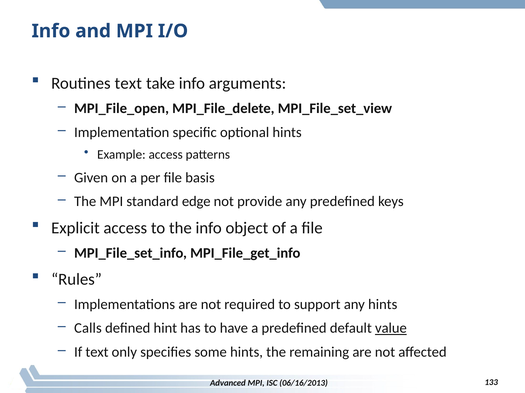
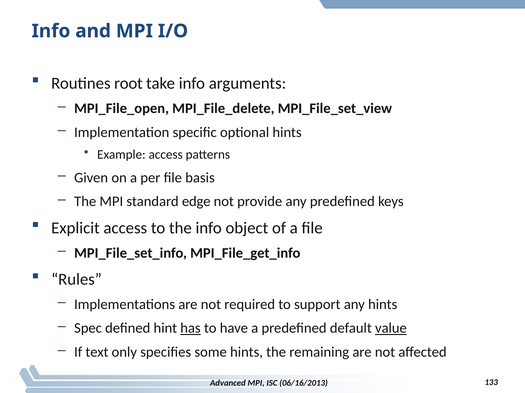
Routines text: text -> root
Calls: Calls -> Spec
has underline: none -> present
